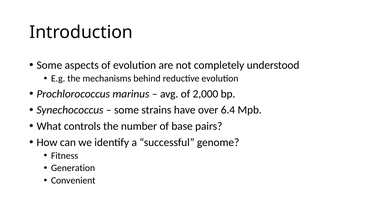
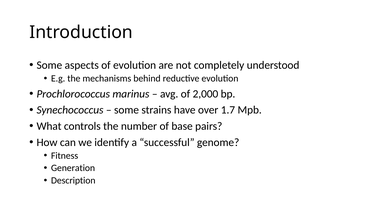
6.4: 6.4 -> 1.7
Convenient: Convenient -> Description
